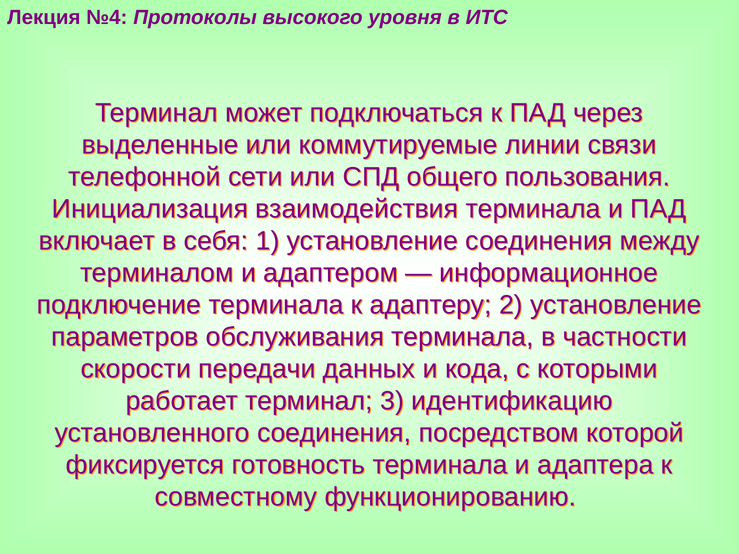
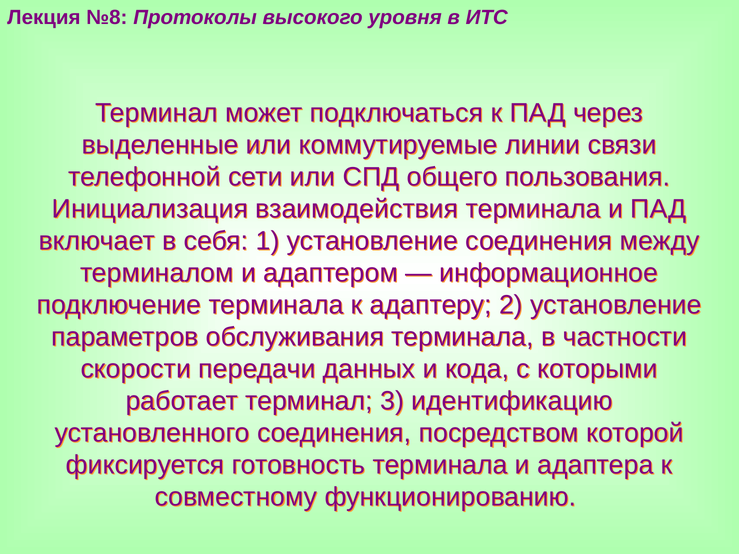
№4: №4 -> №8
